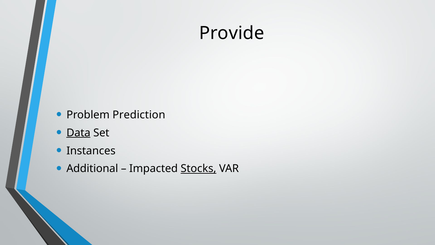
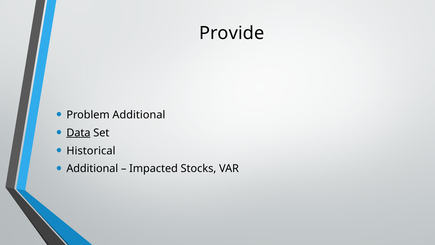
Problem Prediction: Prediction -> Additional
Instances: Instances -> Historical
Stocks underline: present -> none
